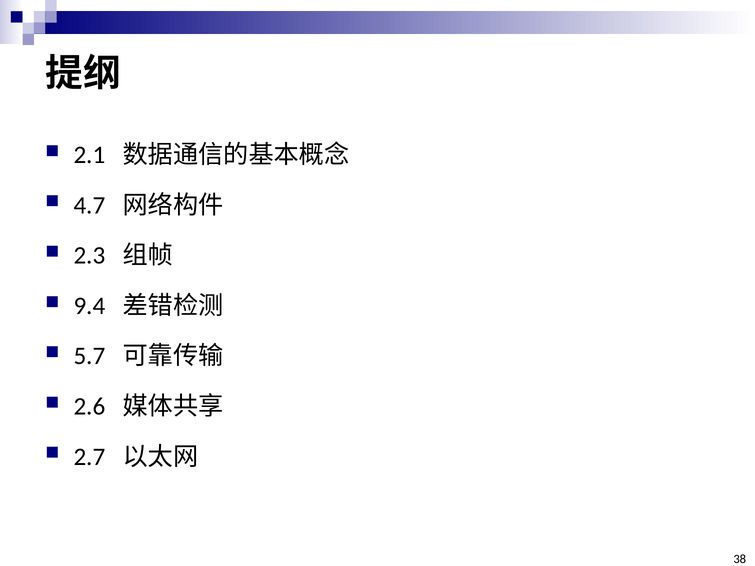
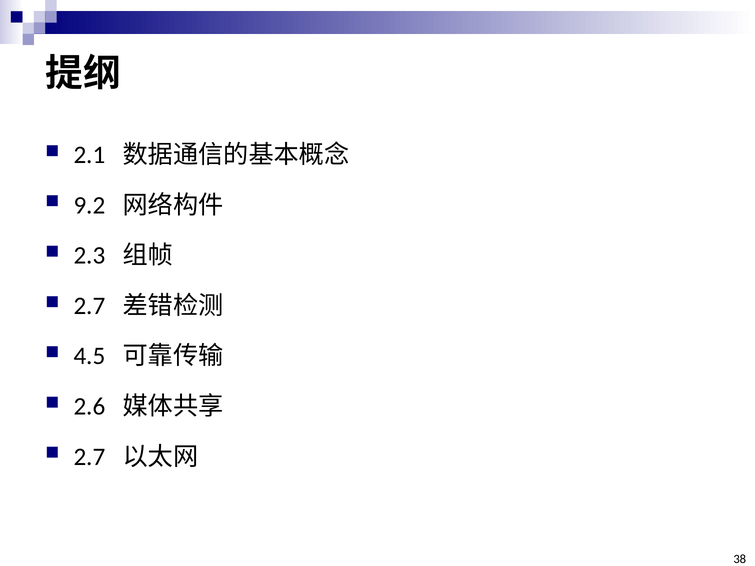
4.7: 4.7 -> 9.2
9.4 at (89, 306): 9.4 -> 2.7
5.7: 5.7 -> 4.5
